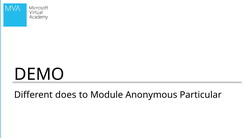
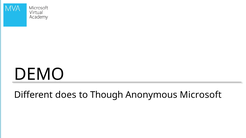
Module: Module -> Though
Particular: Particular -> Microsoft
